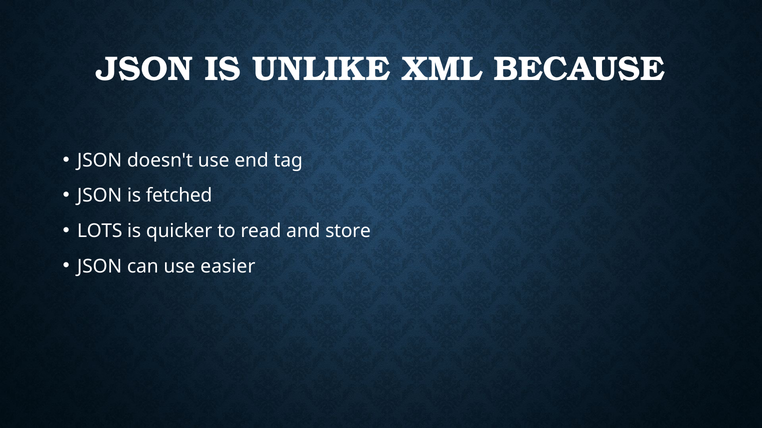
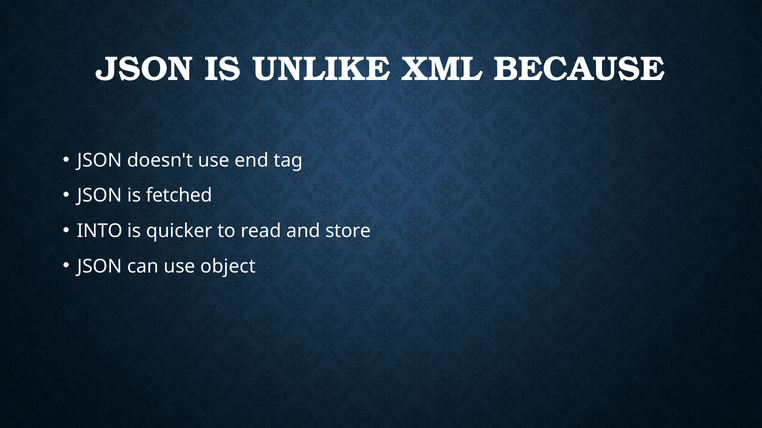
LOTS: LOTS -> INTO
easier: easier -> object
